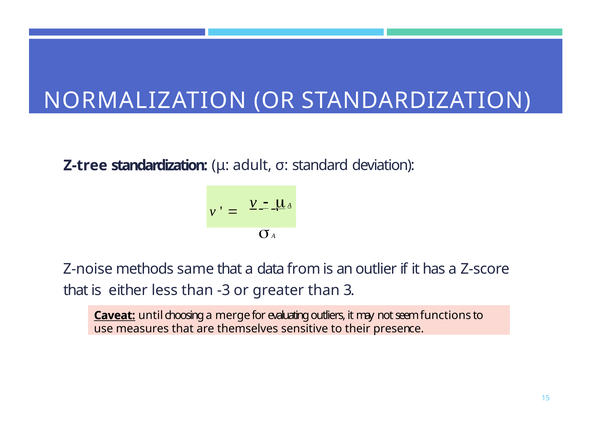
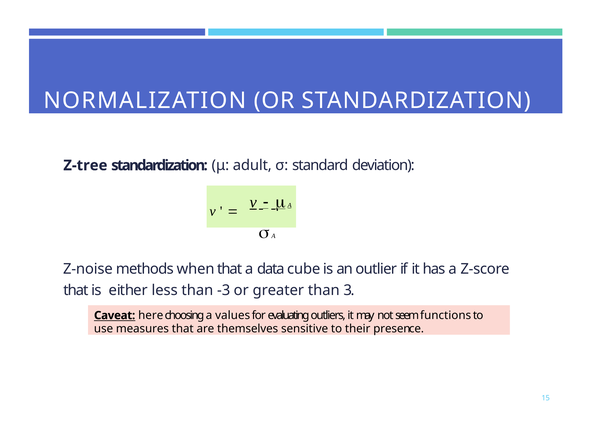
same: same -> when
from: from -> cube
until: until -> here
merge: merge -> values
